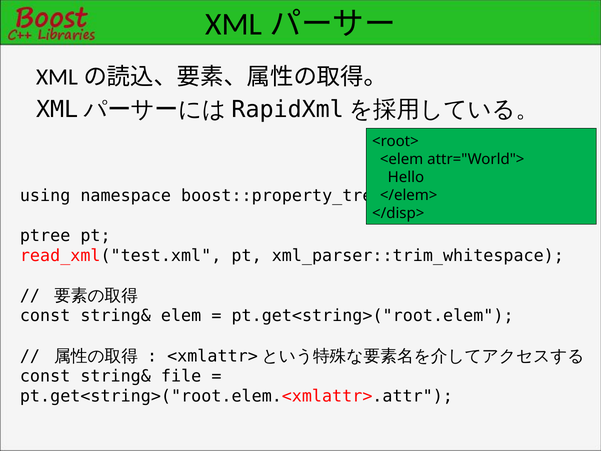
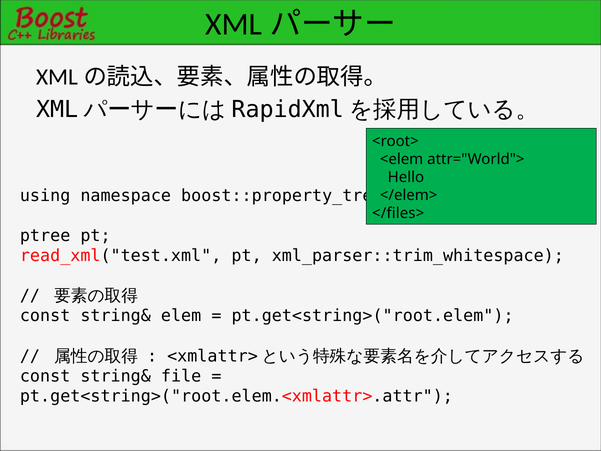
</disp>: </disp> -> </files>
